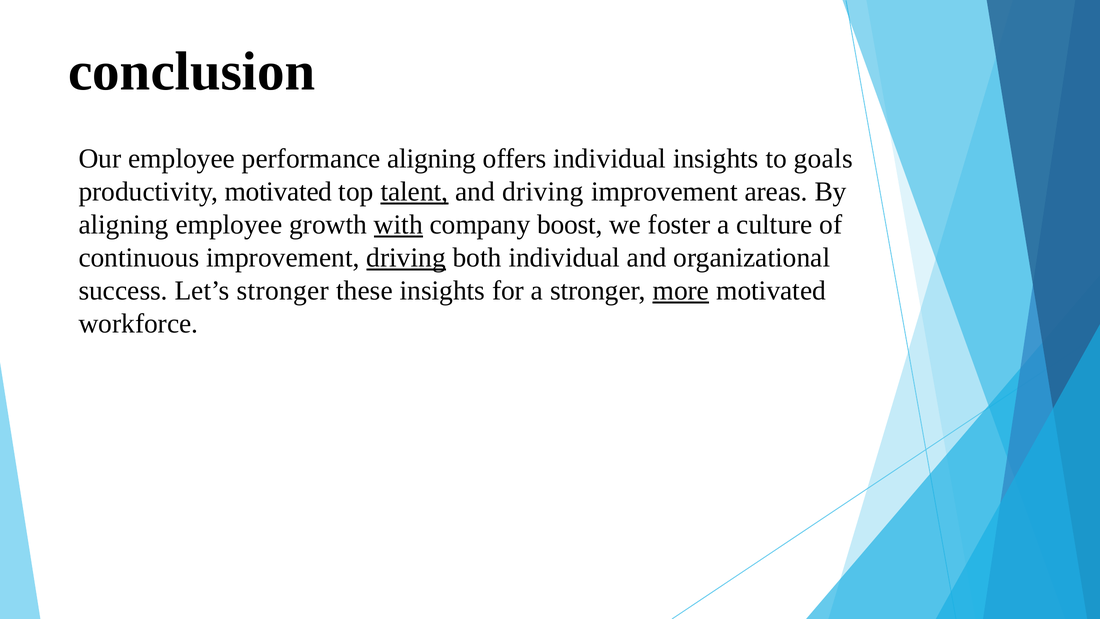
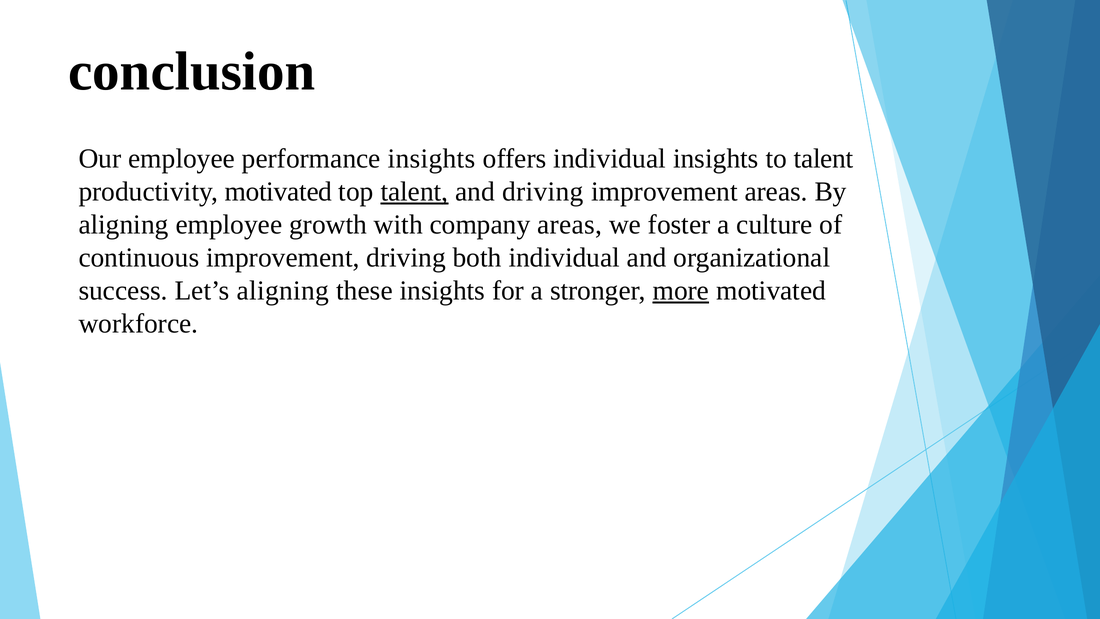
performance aligning: aligning -> insights
to goals: goals -> talent
with underline: present -> none
company boost: boost -> areas
driving at (406, 258) underline: present -> none
Let’s stronger: stronger -> aligning
